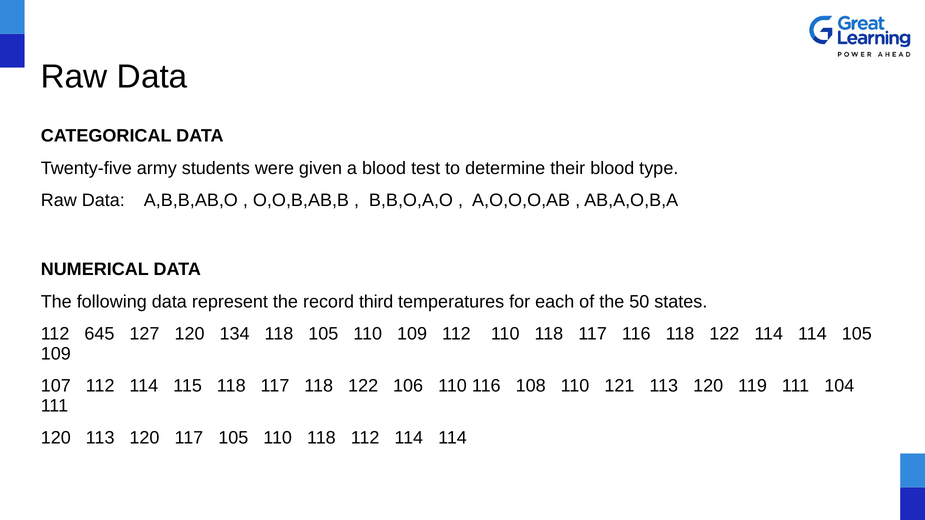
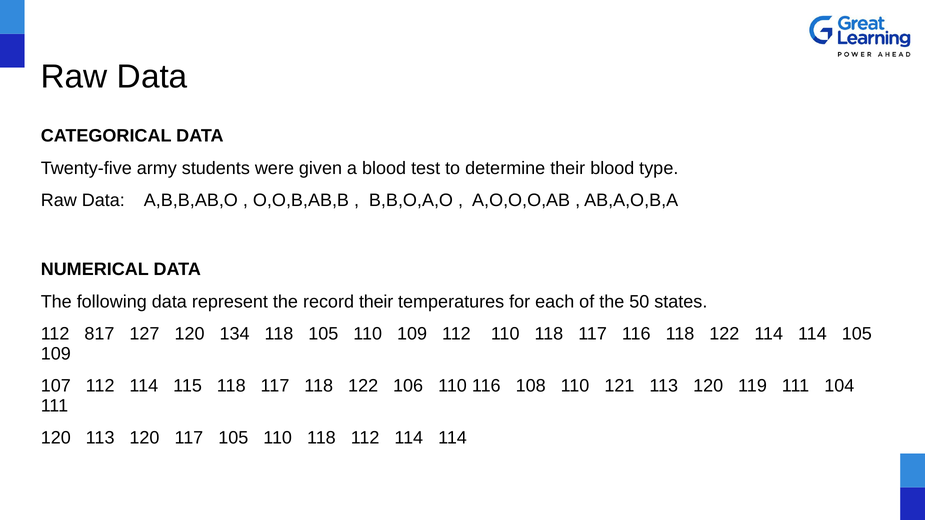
record third: third -> their
645: 645 -> 817
